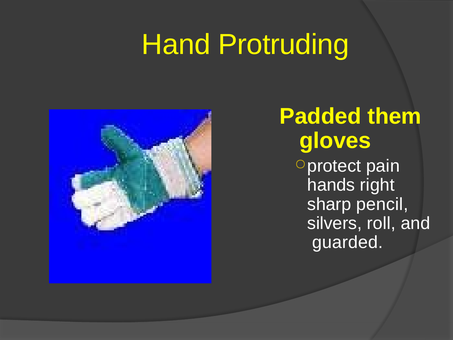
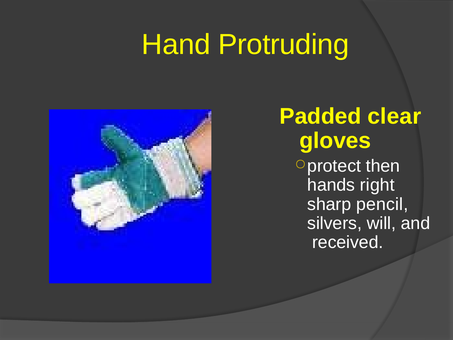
them: them -> clear
pain: pain -> then
roll: roll -> will
guarded: guarded -> received
